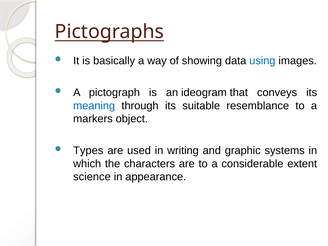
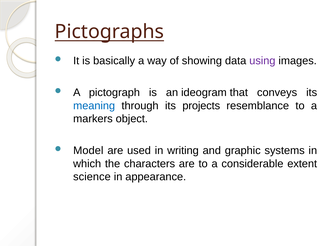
using colour: blue -> purple
suitable: suitable -> projects
Types: Types -> Model
